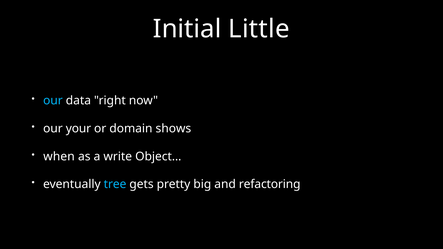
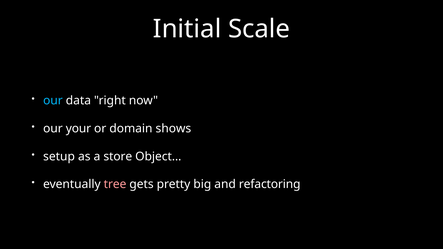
Little: Little -> Scale
when: when -> setup
write: write -> store
tree colour: light blue -> pink
